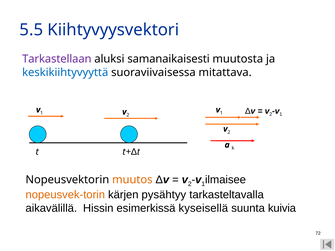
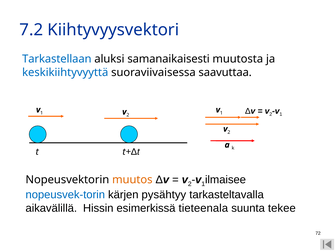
5.5: 5.5 -> 7.2
Tarkastellaan colour: purple -> blue
mitattava: mitattava -> saavuttaa
nopeusvek-torin colour: orange -> blue
kyseisellä: kyseisellä -> tieteenala
kuivia: kuivia -> tekee
